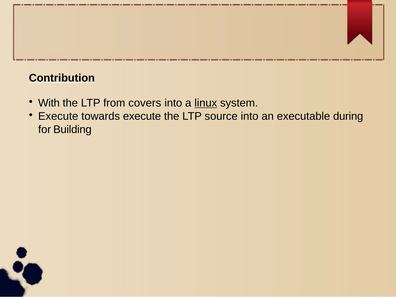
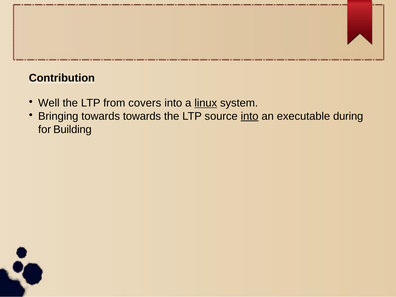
With: With -> Well
Execute at (58, 116): Execute -> Bringing
towards execute: execute -> towards
into at (250, 116) underline: none -> present
